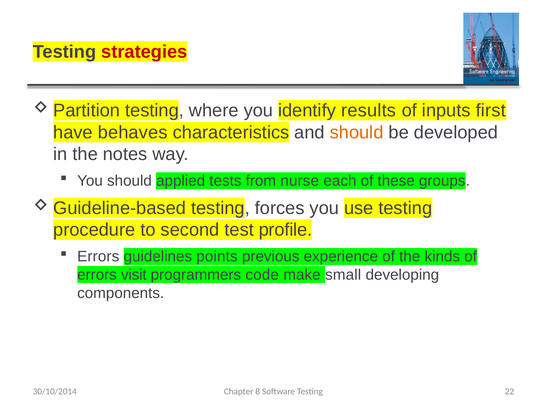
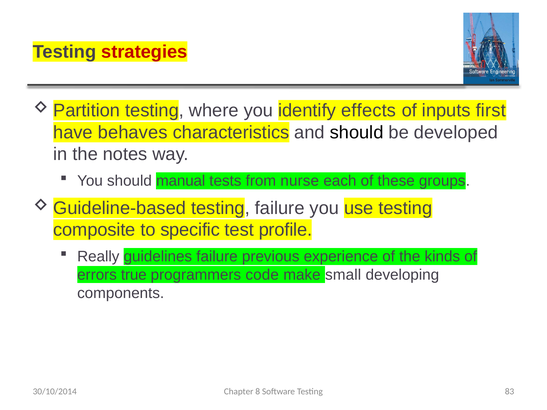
results: results -> effects
should at (357, 133) colour: orange -> black
applied: applied -> manual
testing forces: forces -> failure
procedure: procedure -> composite
second: second -> specific
Errors at (98, 257): Errors -> Really
guidelines points: points -> failure
visit: visit -> true
22: 22 -> 83
